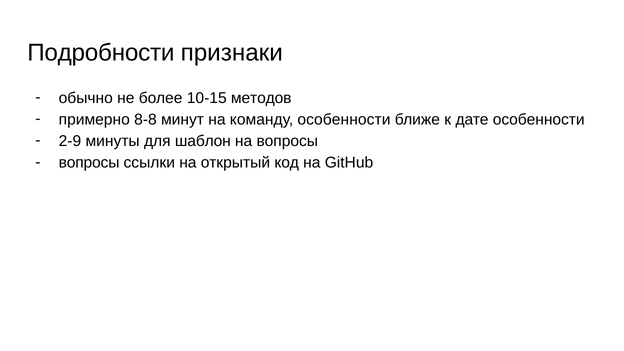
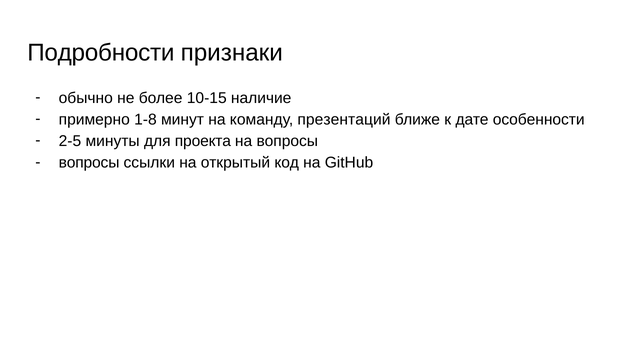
методов: методов -> наличие
8-8: 8-8 -> 1-8
команду особенности: особенности -> презентаций
2-9: 2-9 -> 2-5
шаблон: шаблон -> проекта
